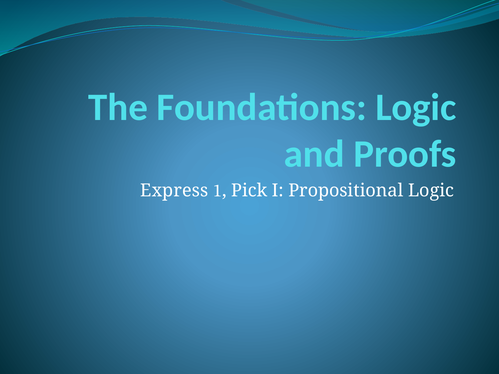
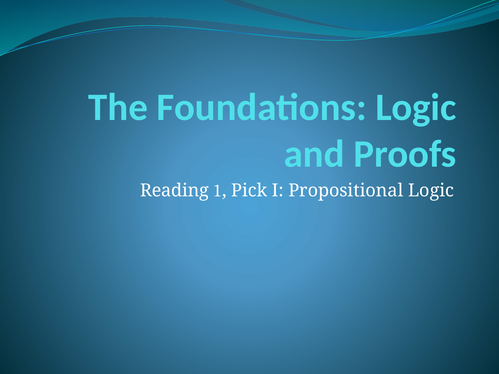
Express: Express -> Reading
